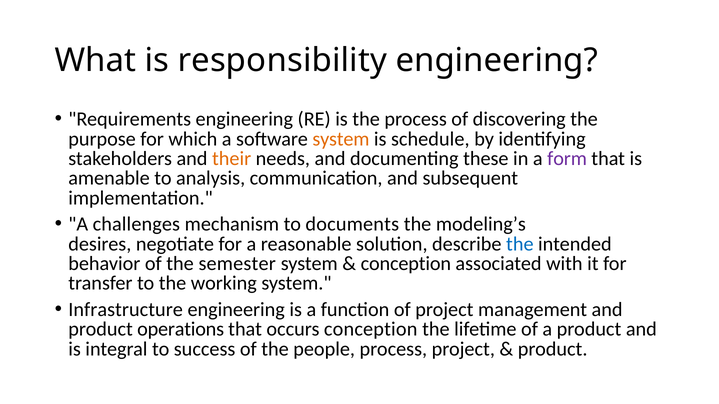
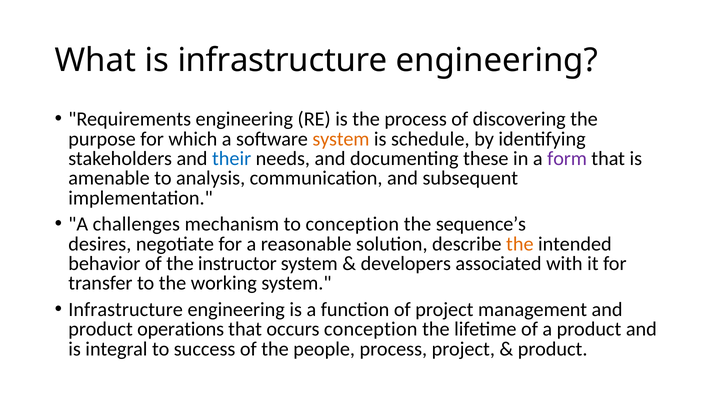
is responsibility: responsibility -> infrastructure
their colour: orange -> blue
to documents: documents -> conception
modeling’s: modeling’s -> sequence’s
the at (520, 244) colour: blue -> orange
semester: semester -> instructor
conception at (406, 264): conception -> developers
